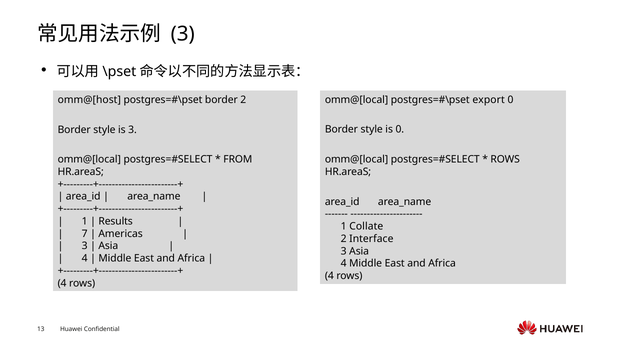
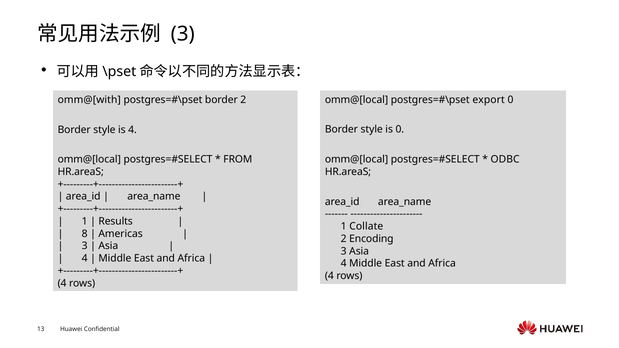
omm@[host: omm@[host -> omm@[with
is 3: 3 -> 4
ROWS at (505, 160): ROWS -> ODBC
7: 7 -> 8
Interface: Interface -> Encoding
